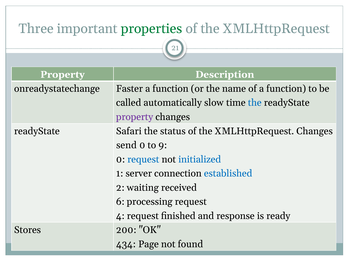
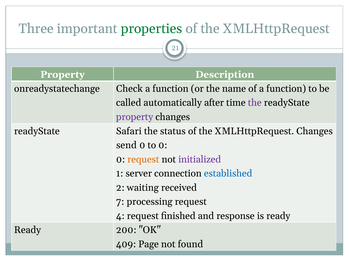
Faster: Faster -> Check
slow: slow -> after
the at (255, 103) colour: blue -> purple
to 9: 9 -> 0
request at (143, 160) colour: blue -> orange
initialized colour: blue -> purple
6: 6 -> 7
Stores at (28, 231): Stores -> Ready
434: 434 -> 409
